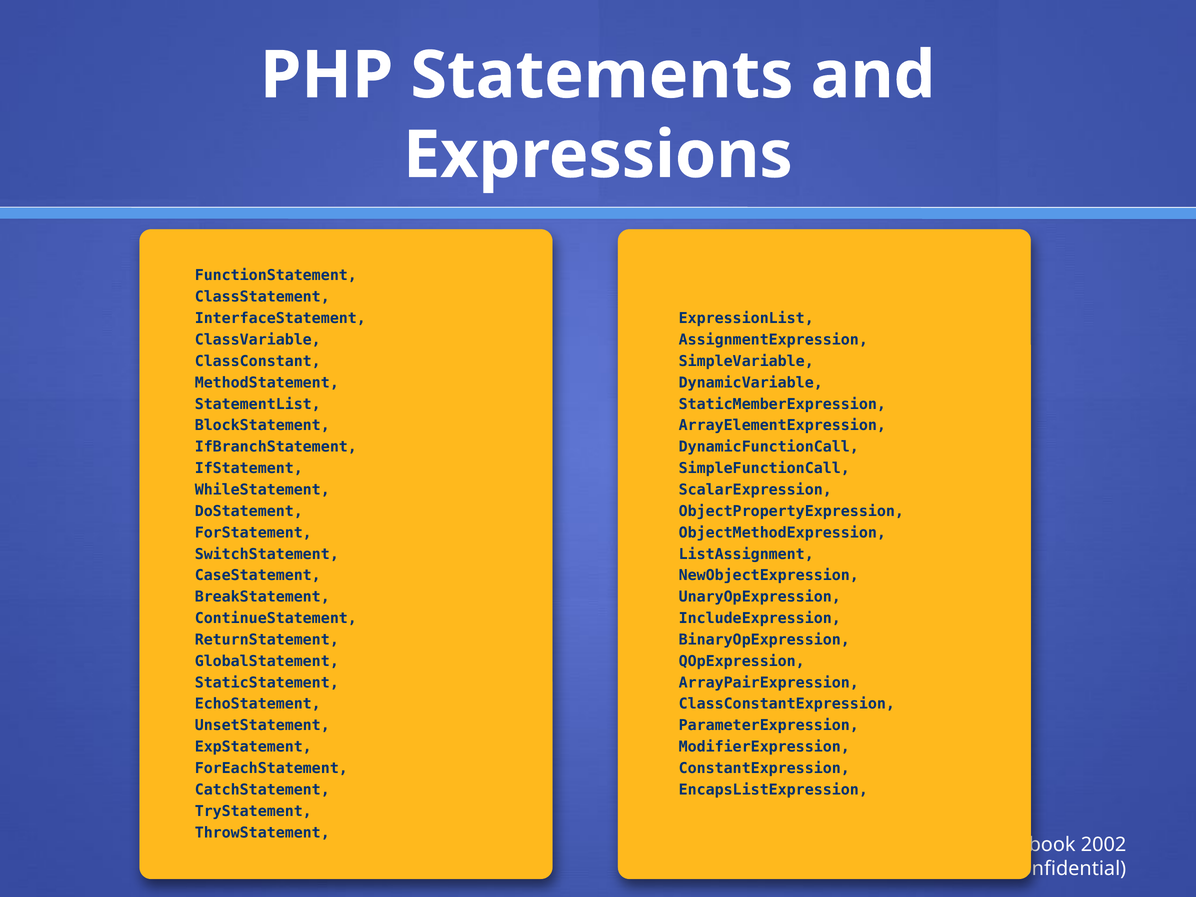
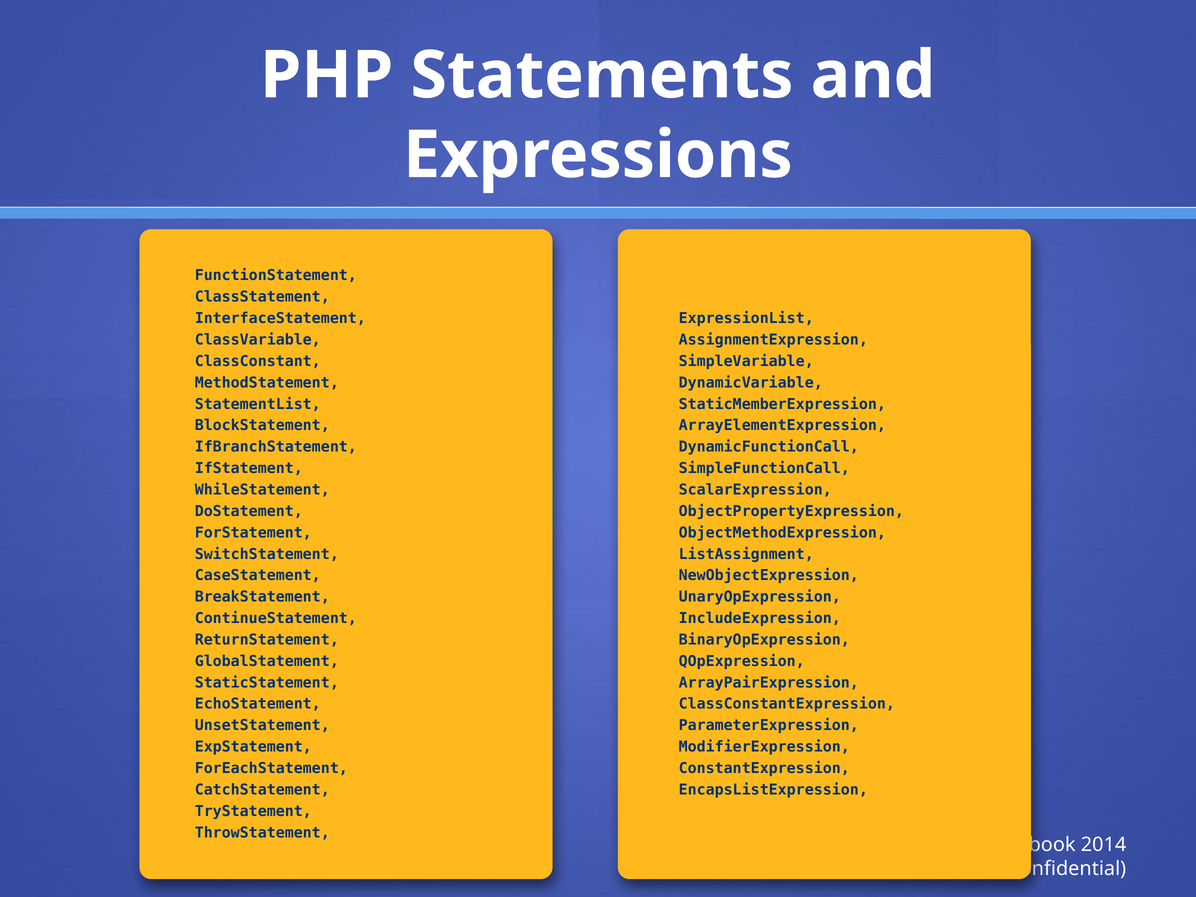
2002: 2002 -> 2014
